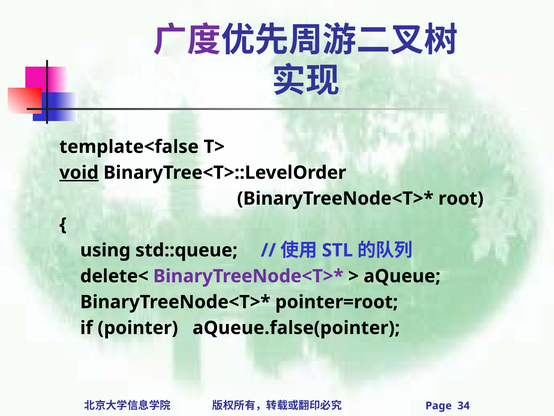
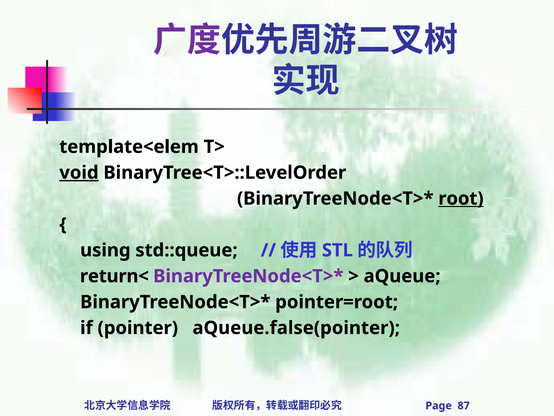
template<false: template<false -> template<elem
root underline: none -> present
delete<: delete< -> return<
34: 34 -> 87
